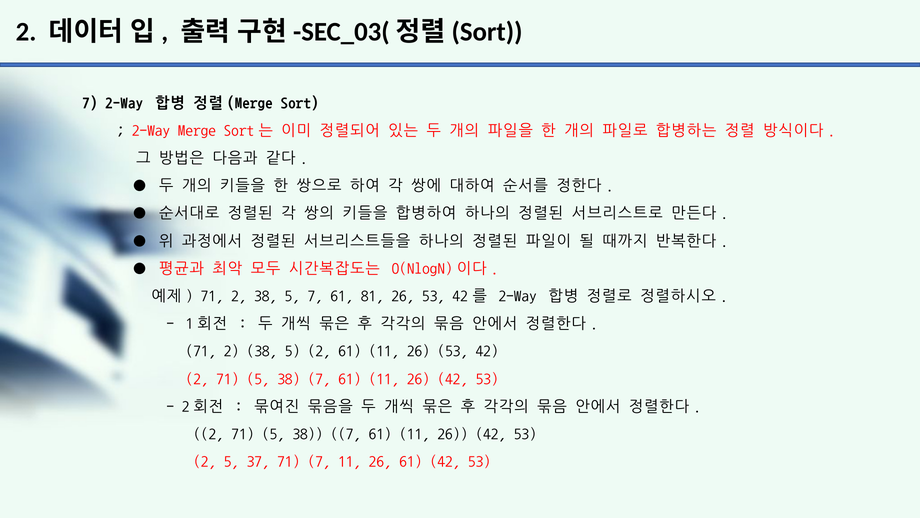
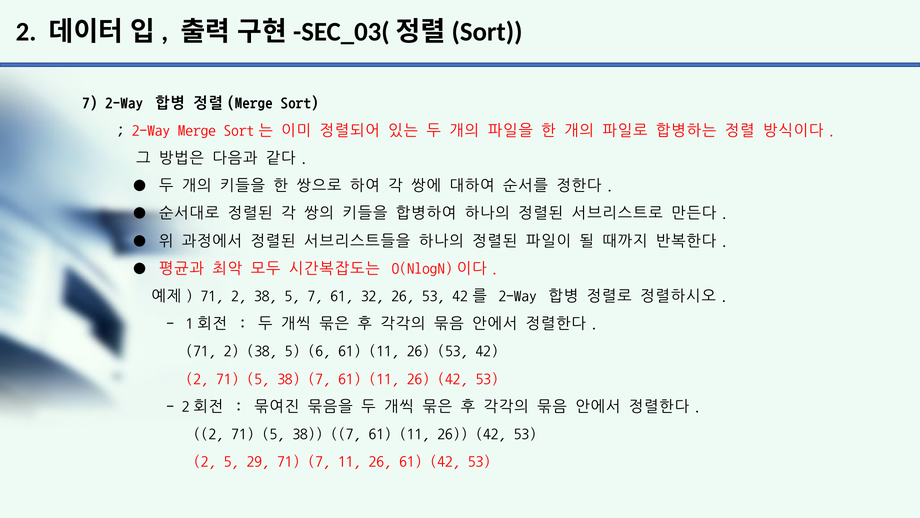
81: 81 -> 32
5 2: 2 -> 6
37: 37 -> 29
